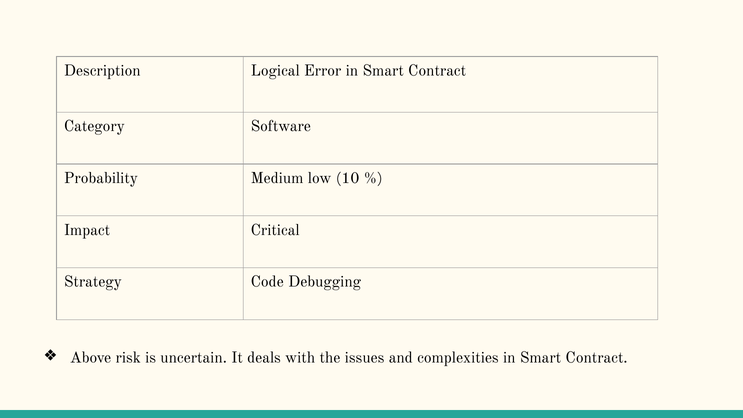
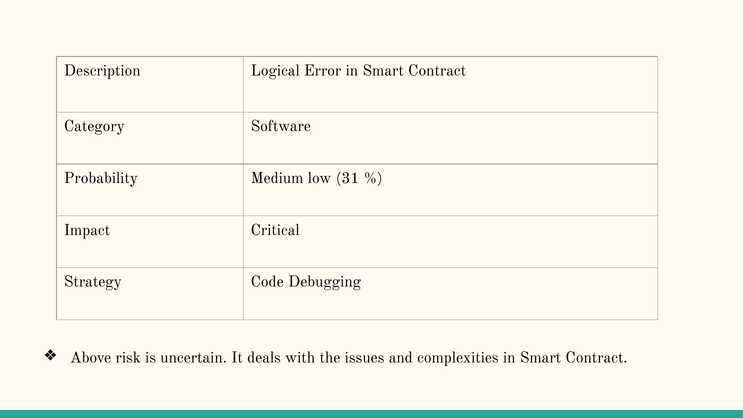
10: 10 -> 31
